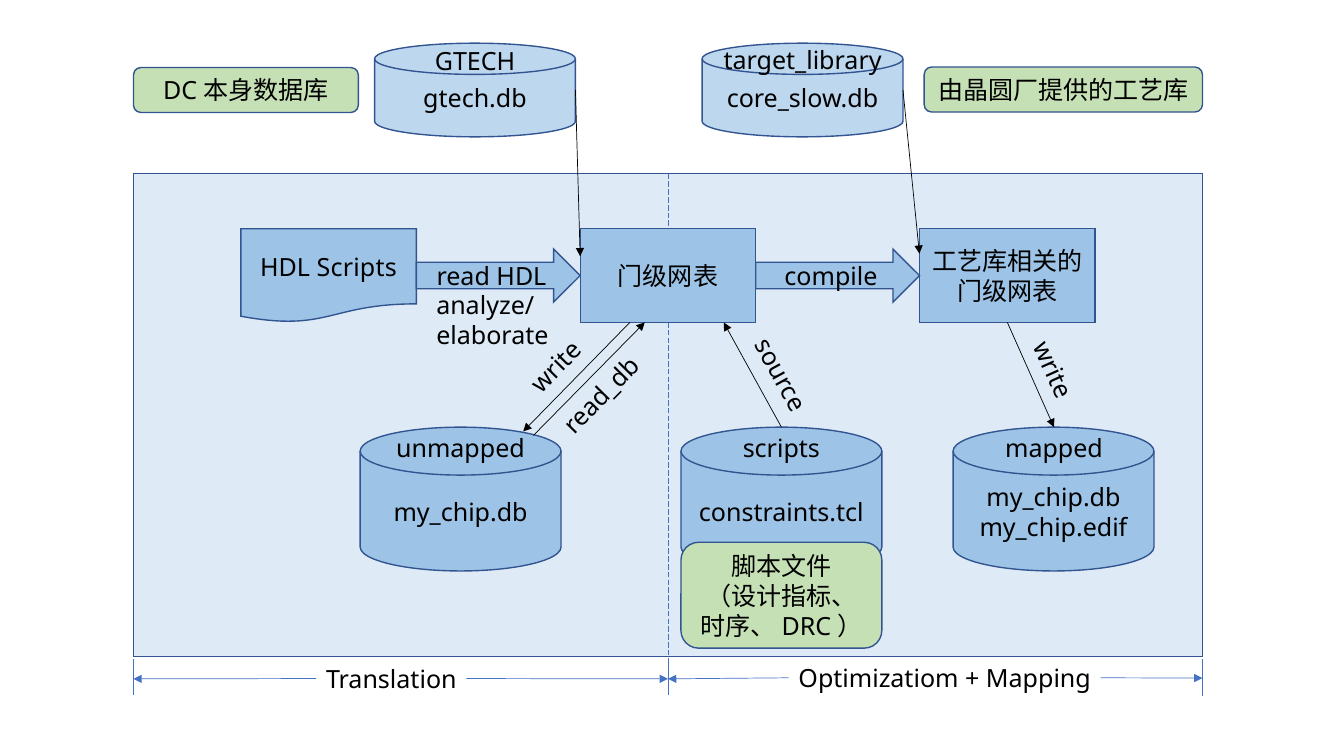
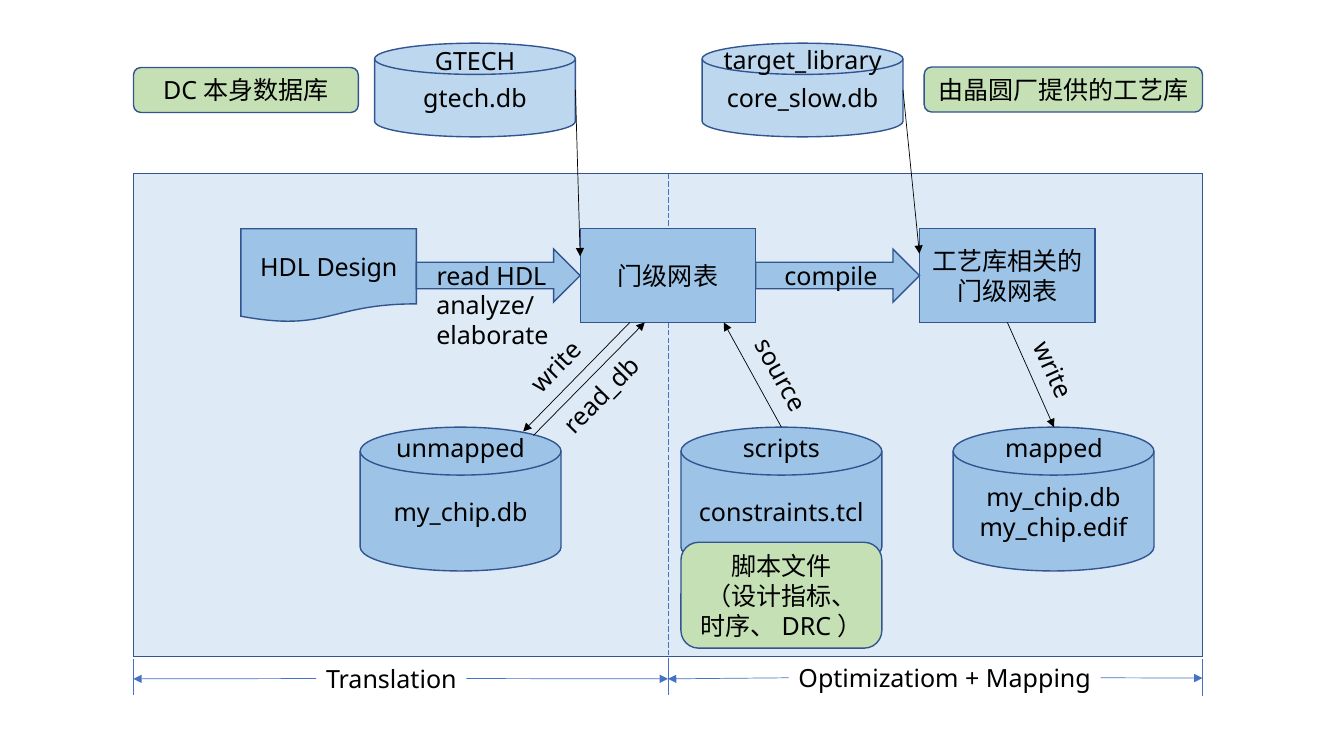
HDL Scripts: Scripts -> Design
